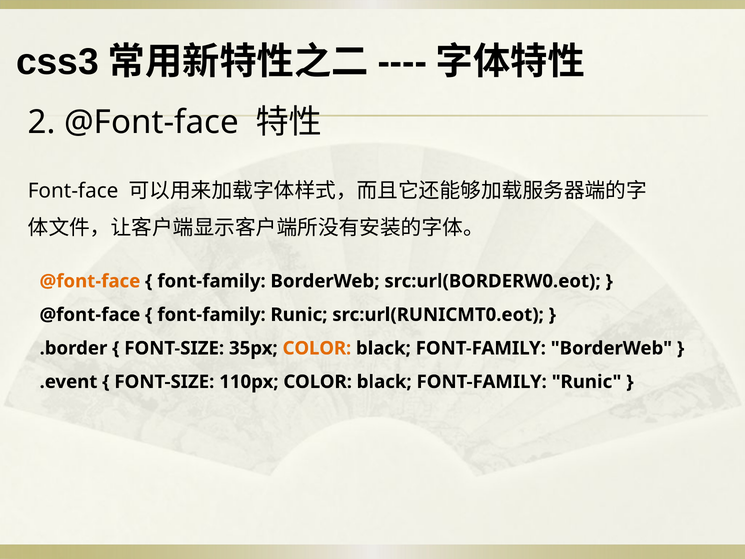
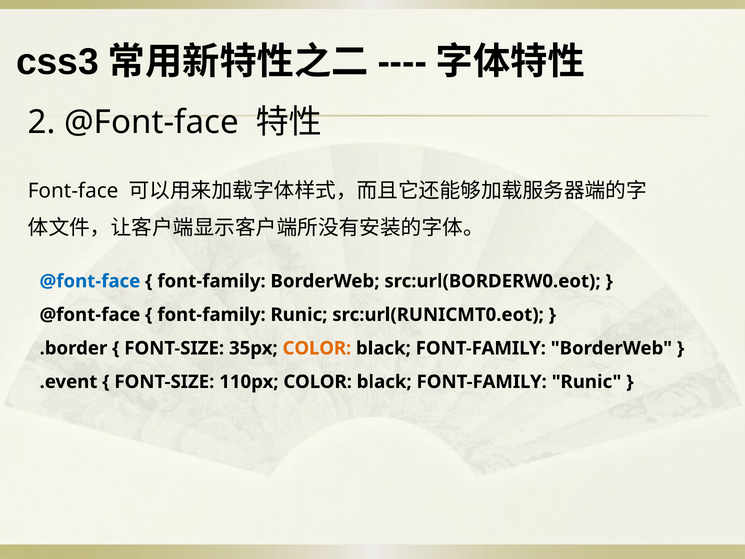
@font-face at (90, 281) colour: orange -> blue
